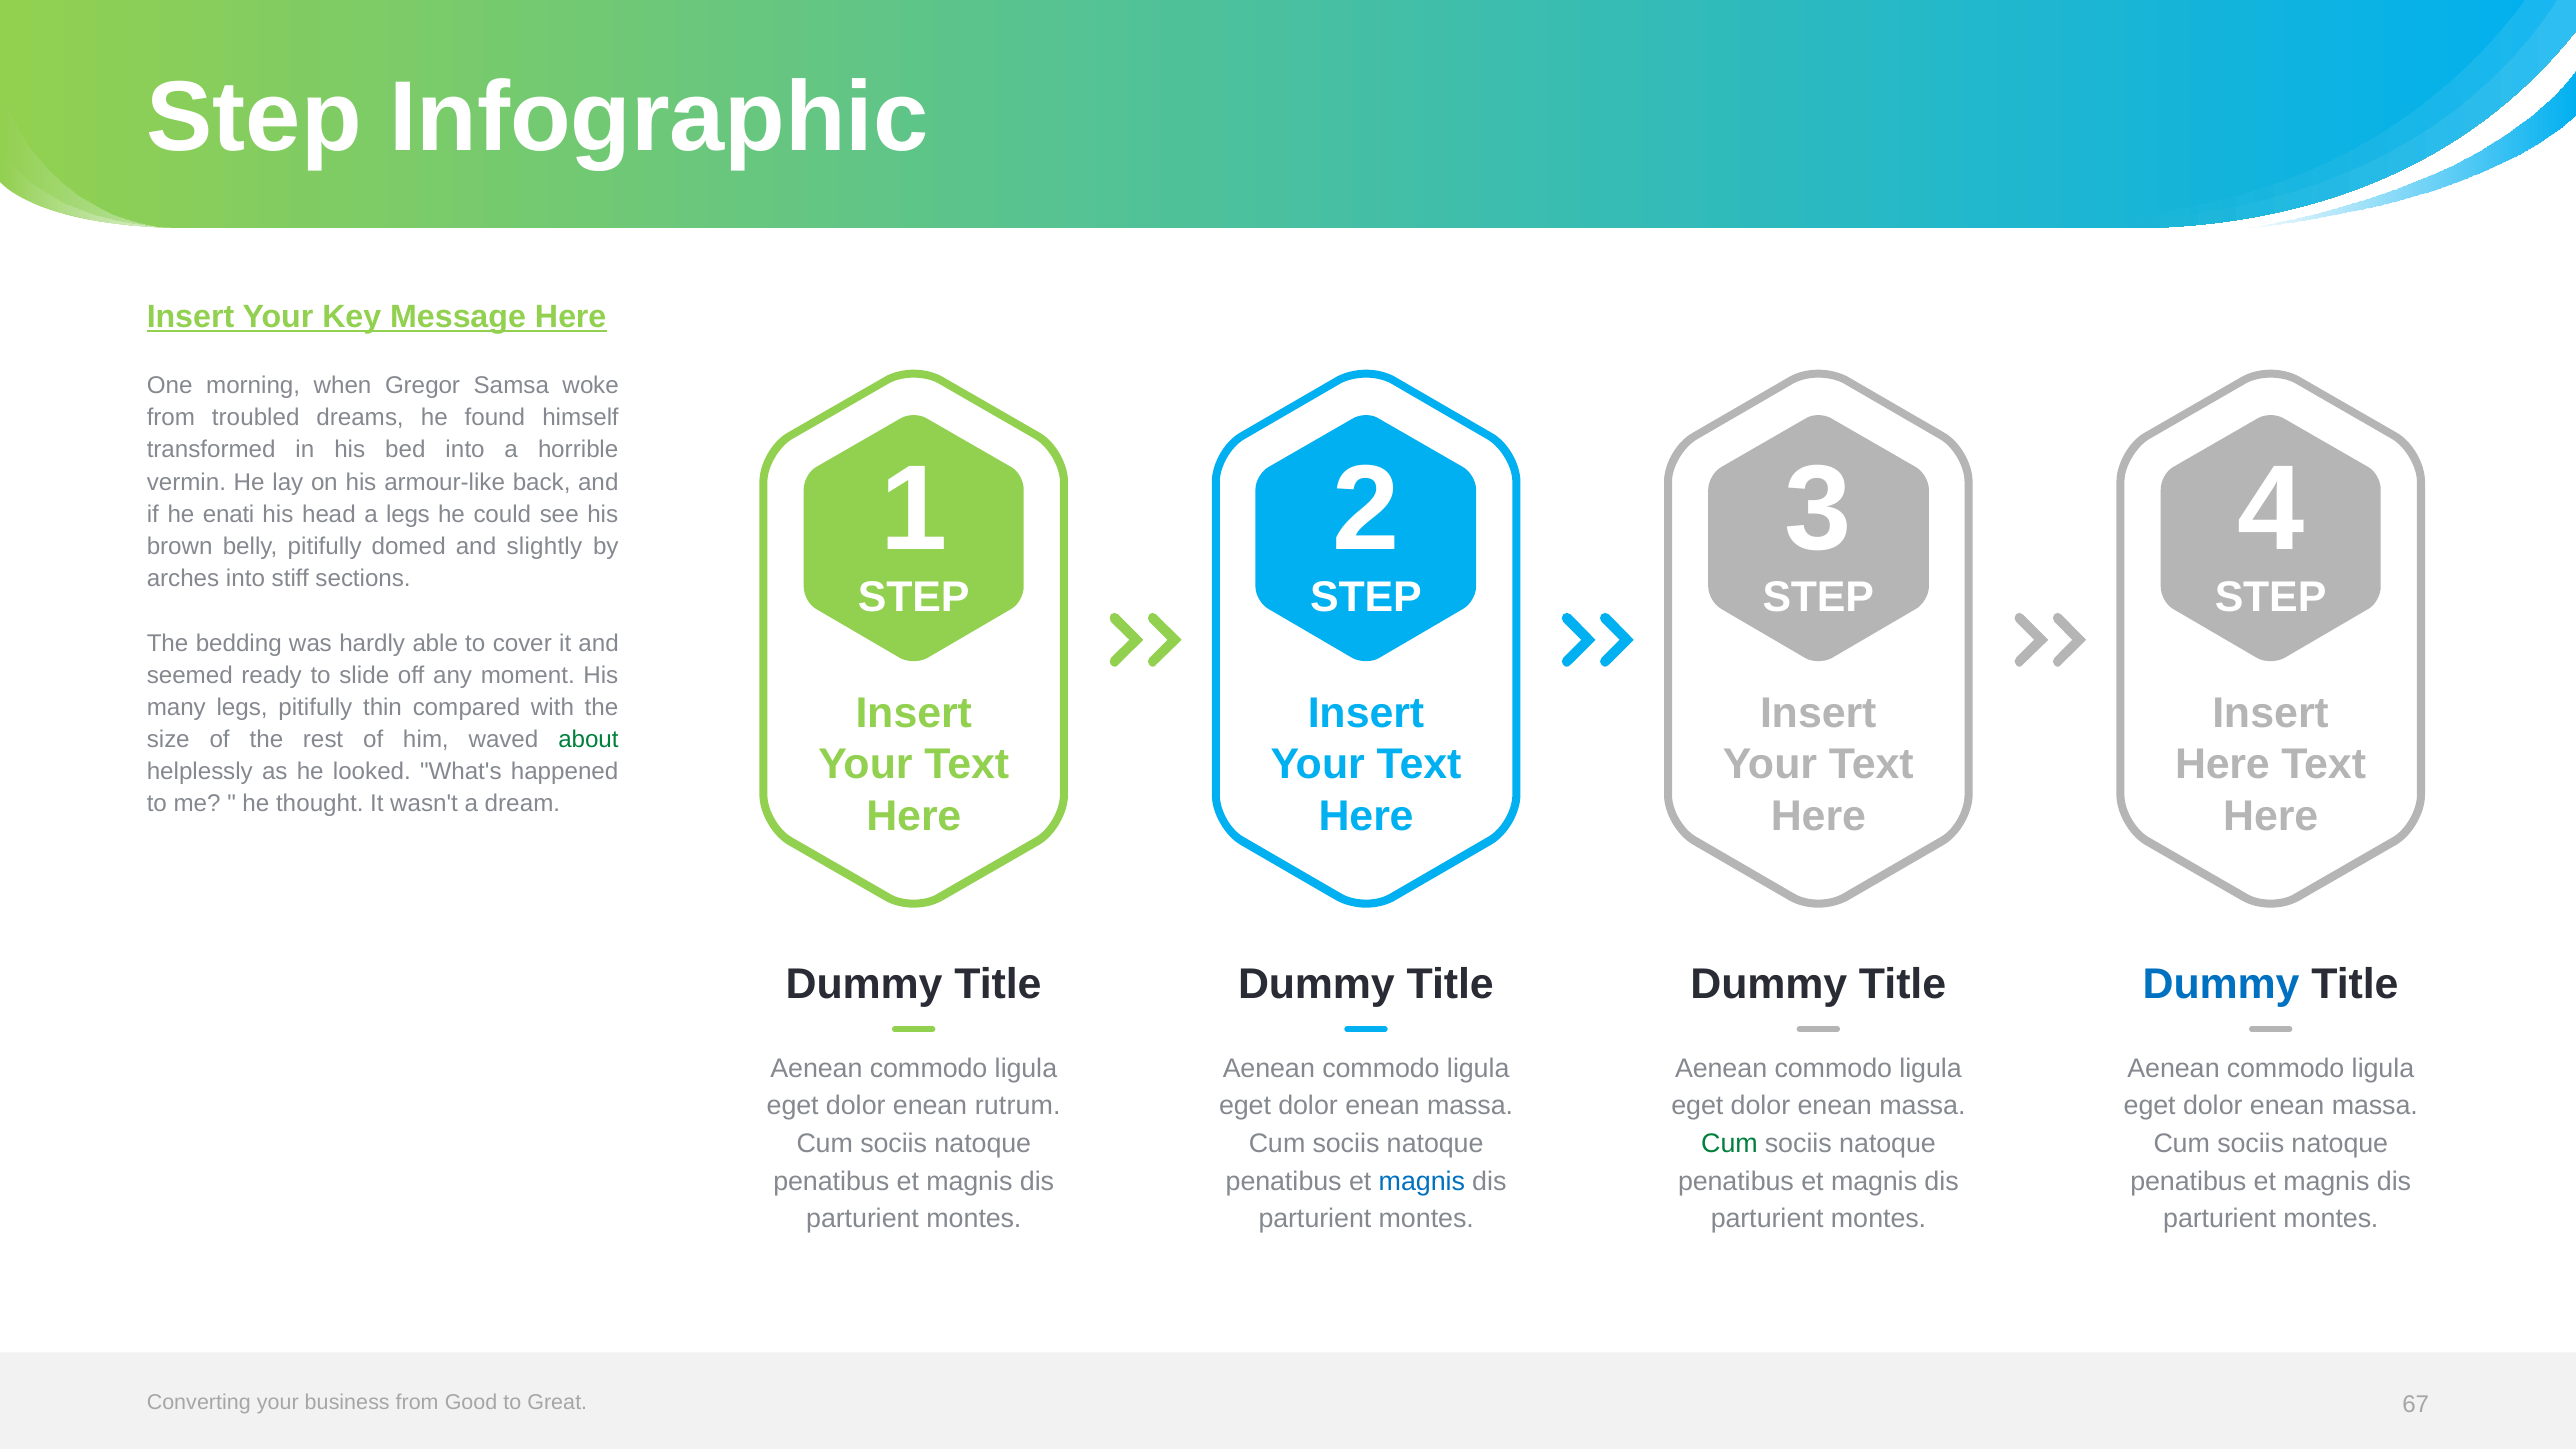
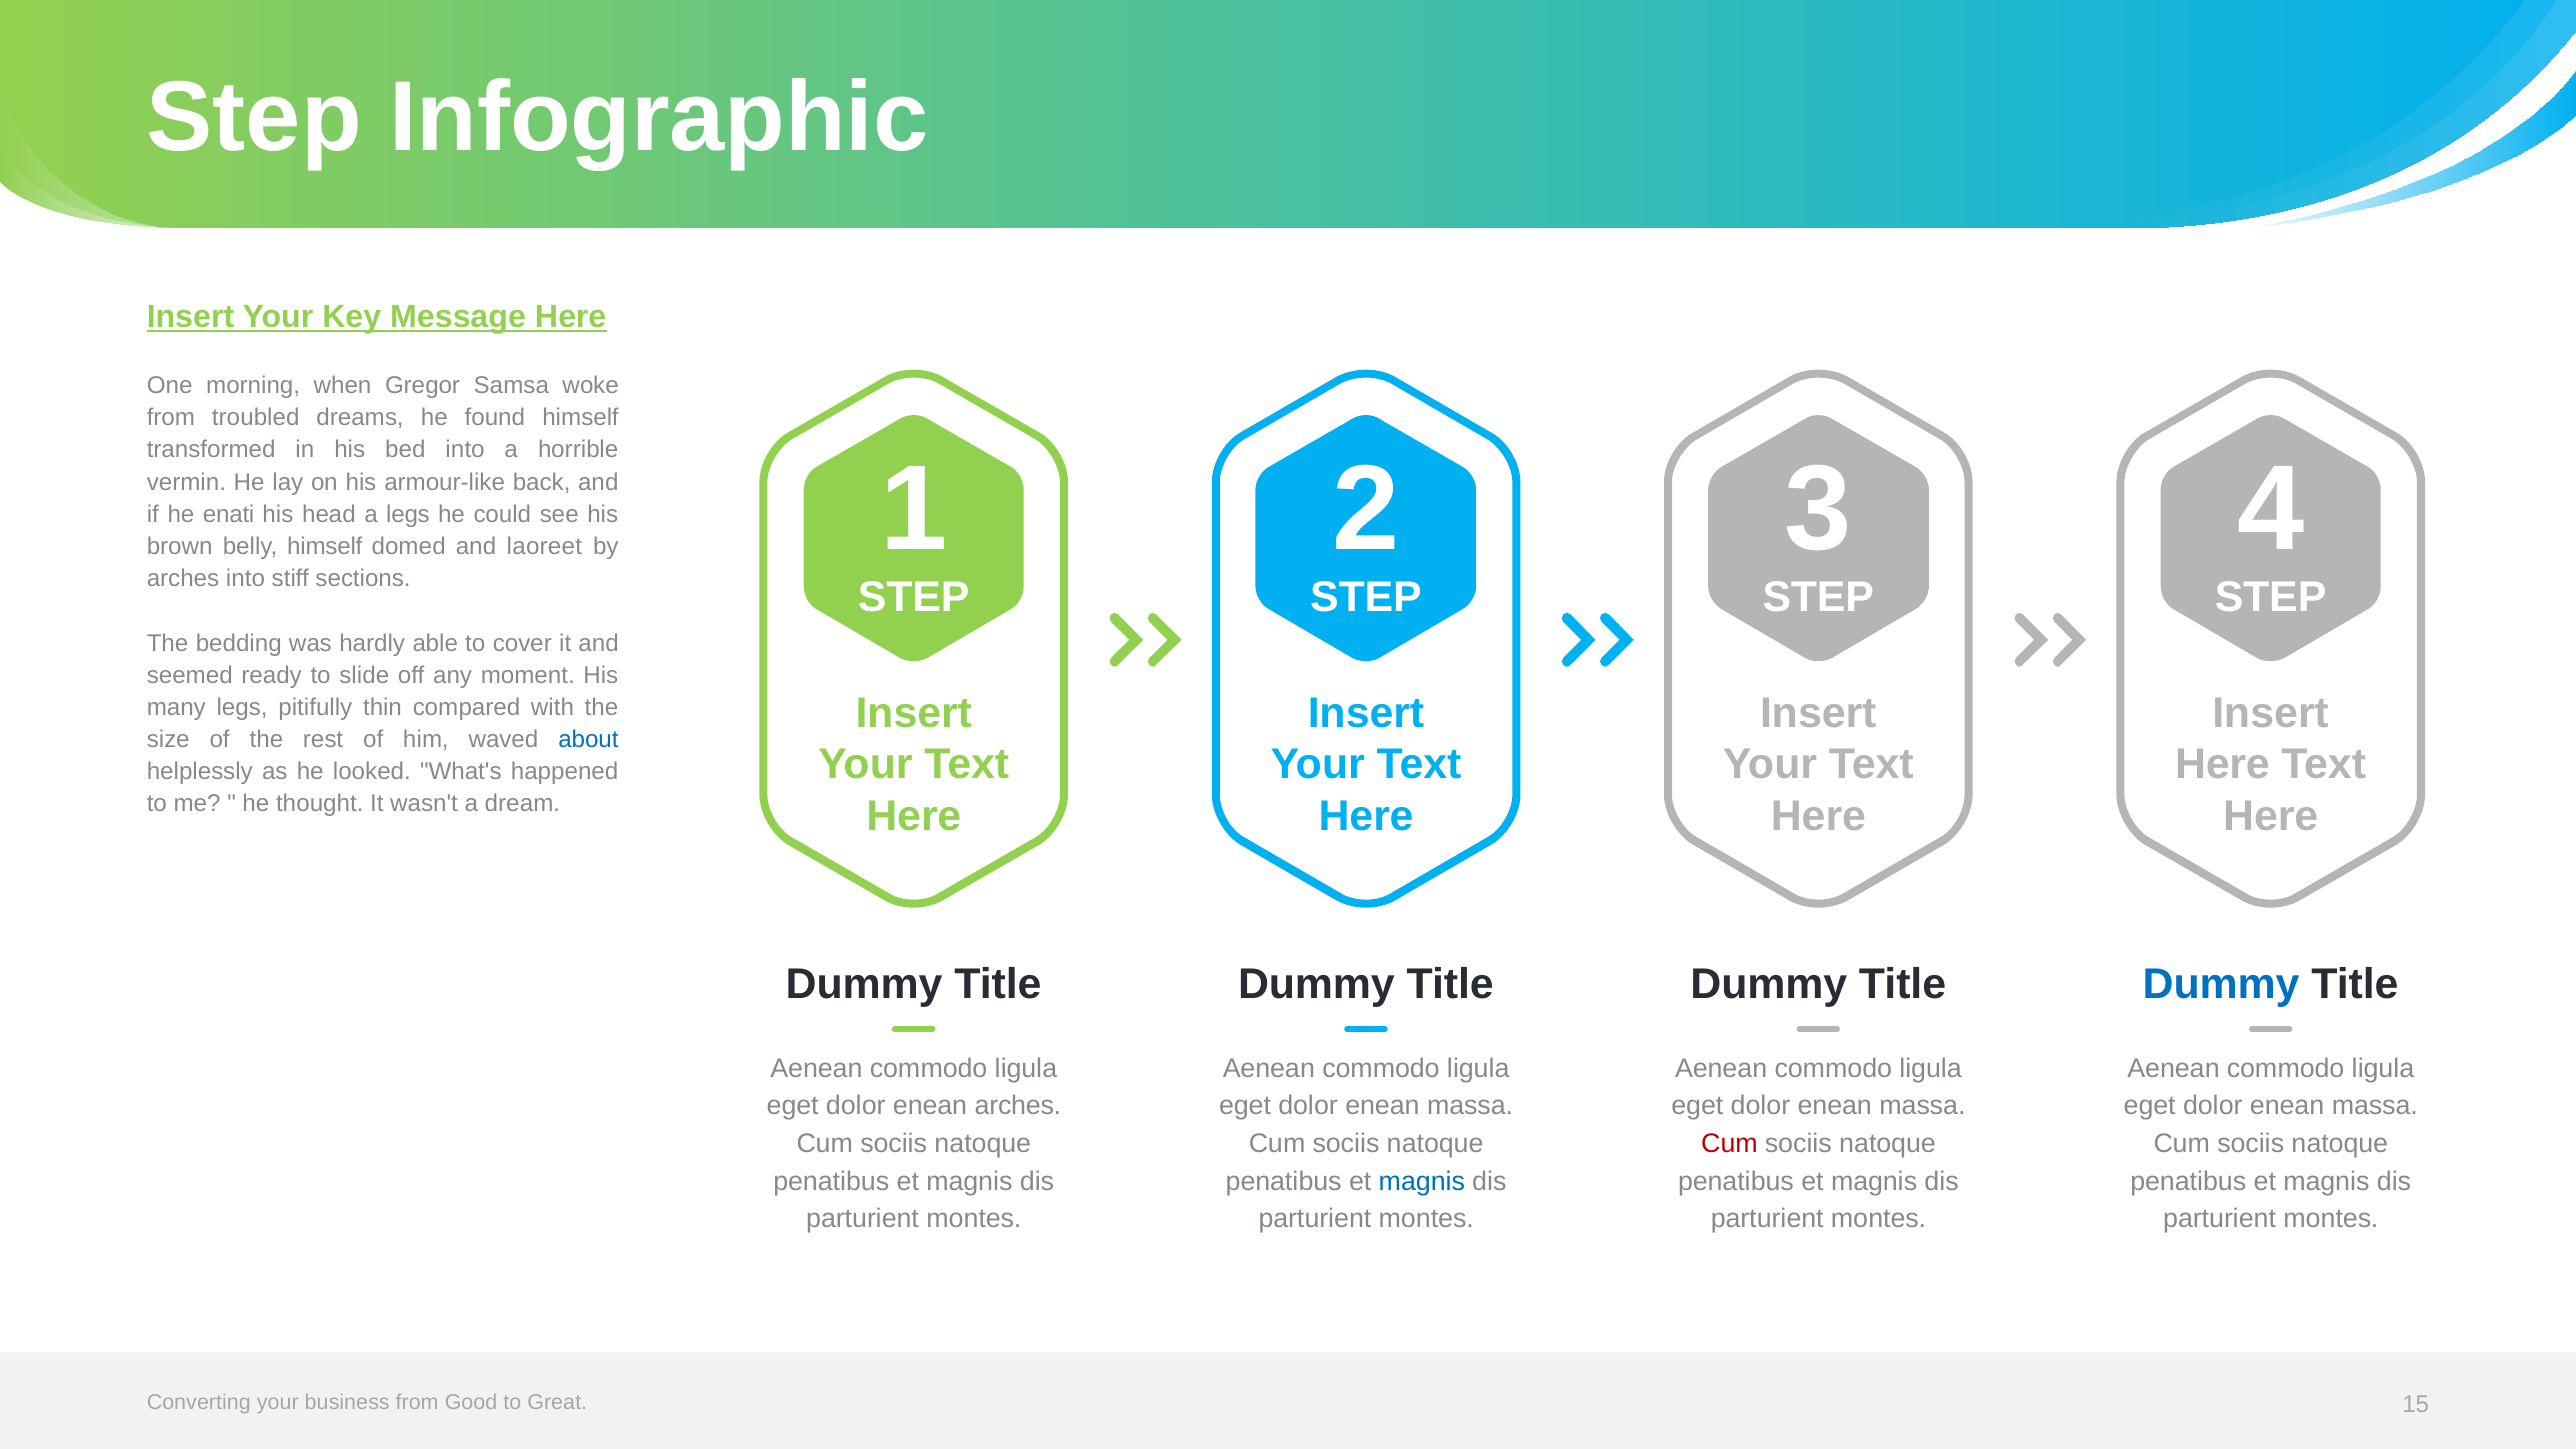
belly pitifully: pitifully -> himself
slightly: slightly -> laoreet
about colour: green -> blue
enean rutrum: rutrum -> arches
Cum at (1729, 1144) colour: green -> red
67: 67 -> 15
